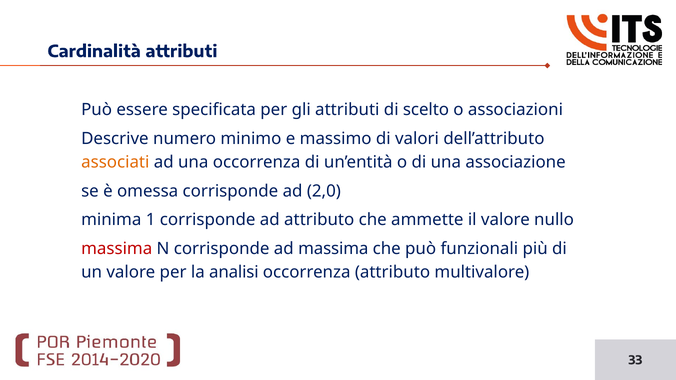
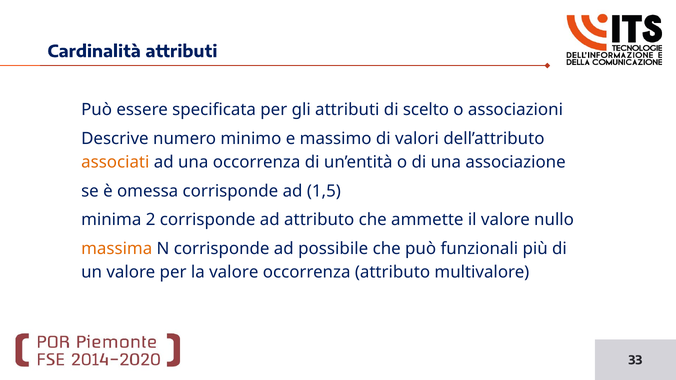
2,0: 2,0 -> 1,5
1: 1 -> 2
massima at (117, 249) colour: red -> orange
ad massima: massima -> possibile
la analisi: analisi -> valore
